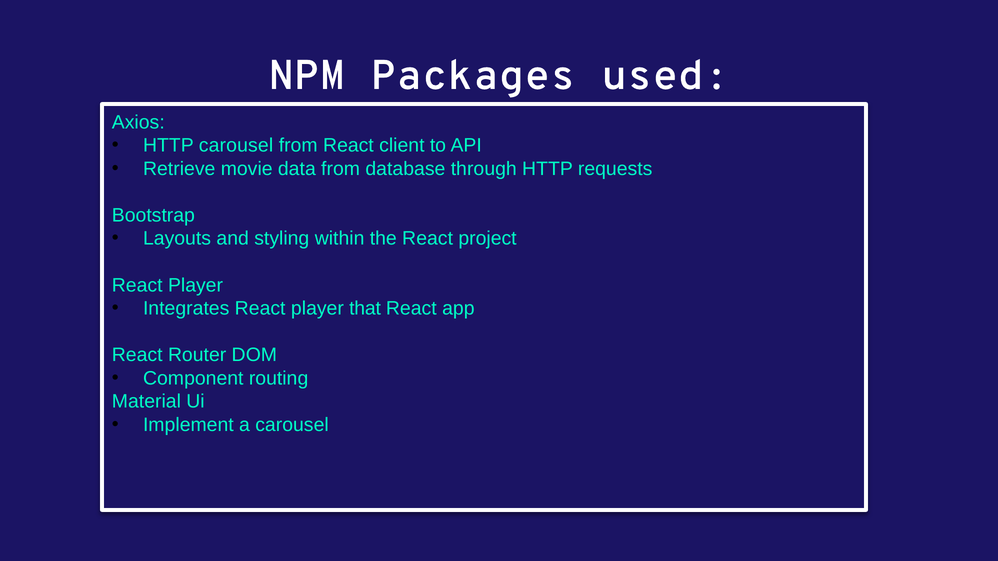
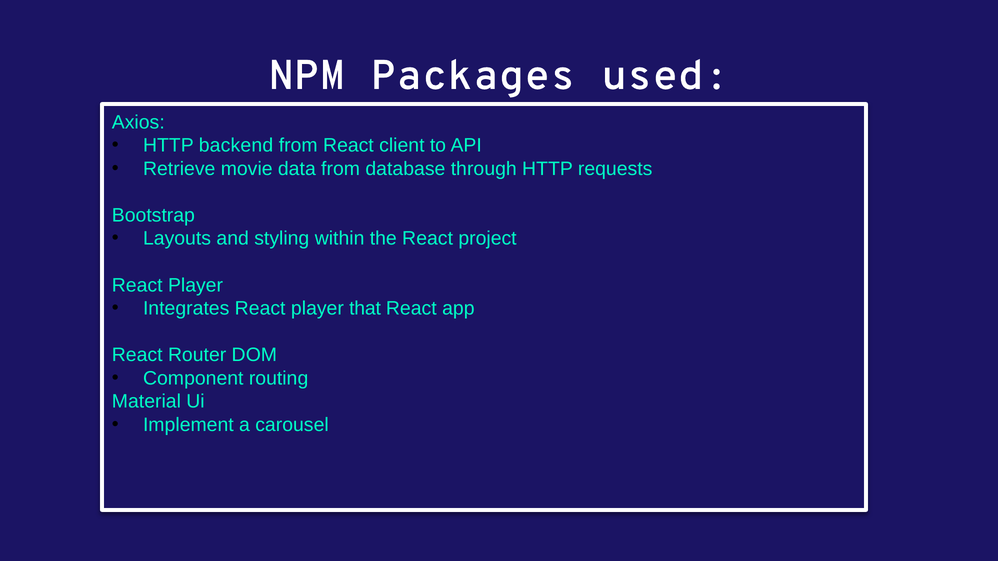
HTTP carousel: carousel -> backend
